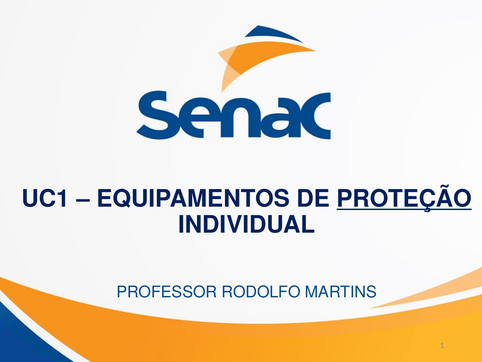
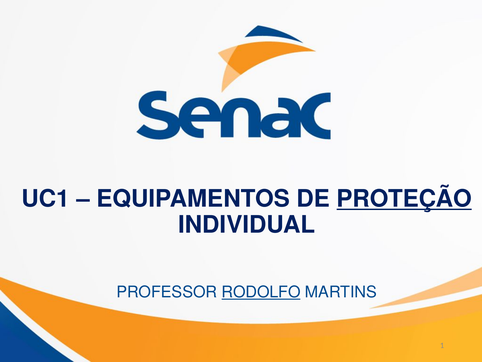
RODOLFO underline: none -> present
